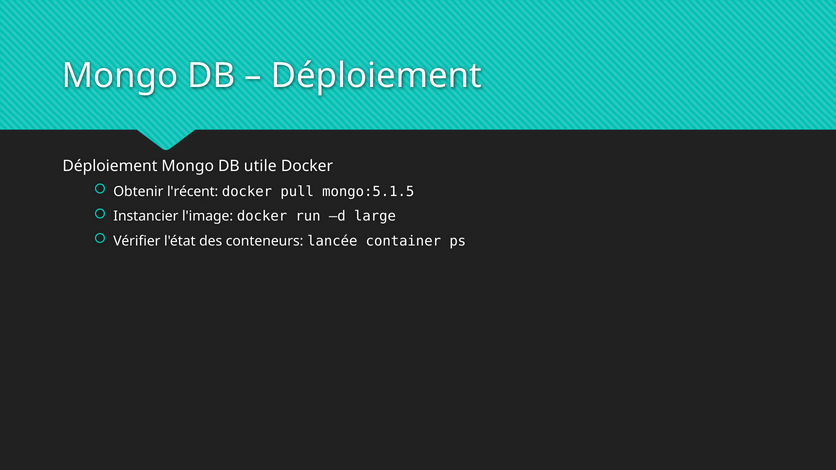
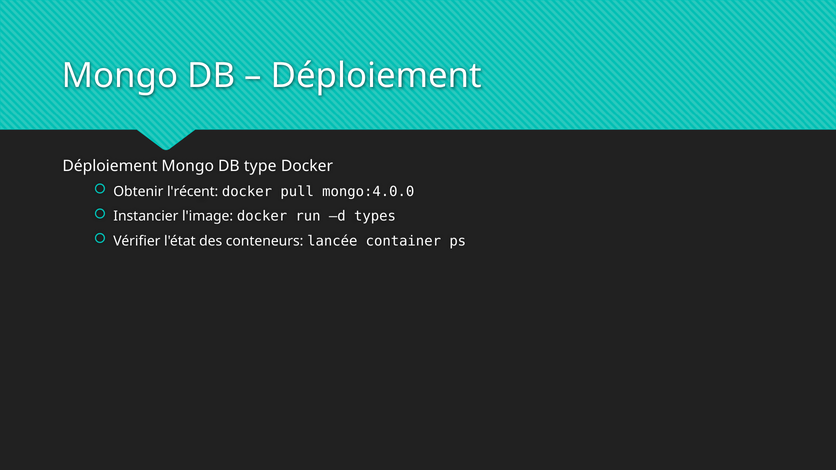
utile: utile -> type
mongo:5.1.5: mongo:5.1.5 -> mongo:4.0.0
large: large -> types
